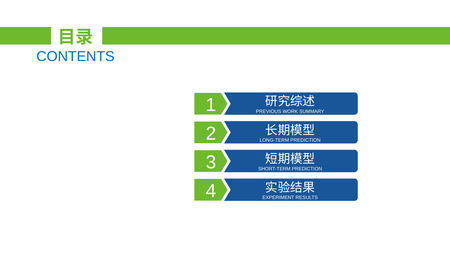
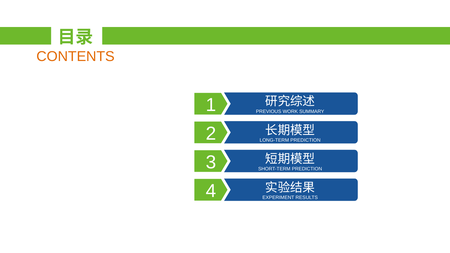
CONTENTS colour: blue -> orange
